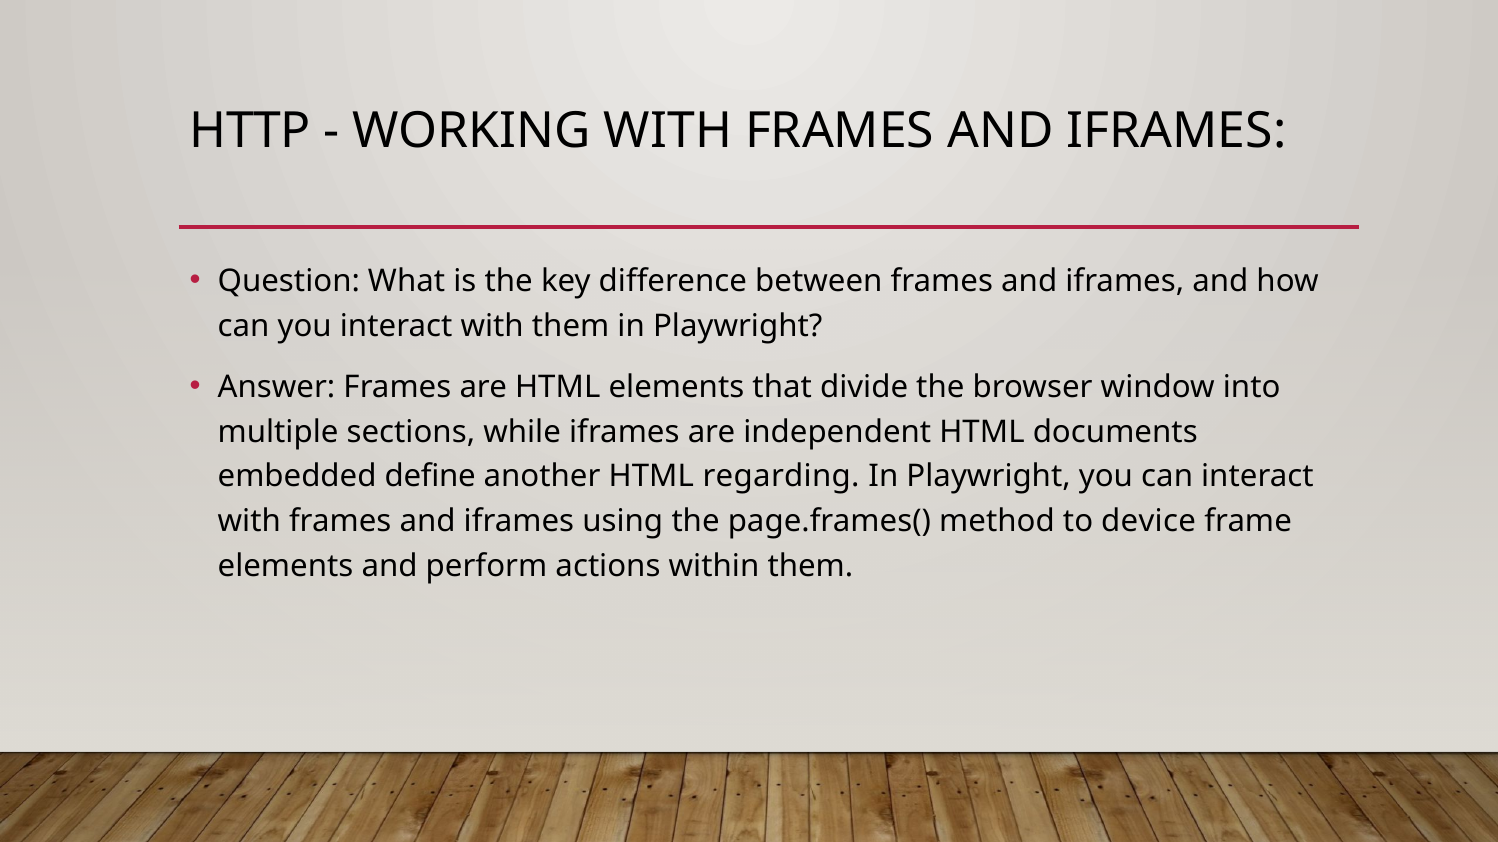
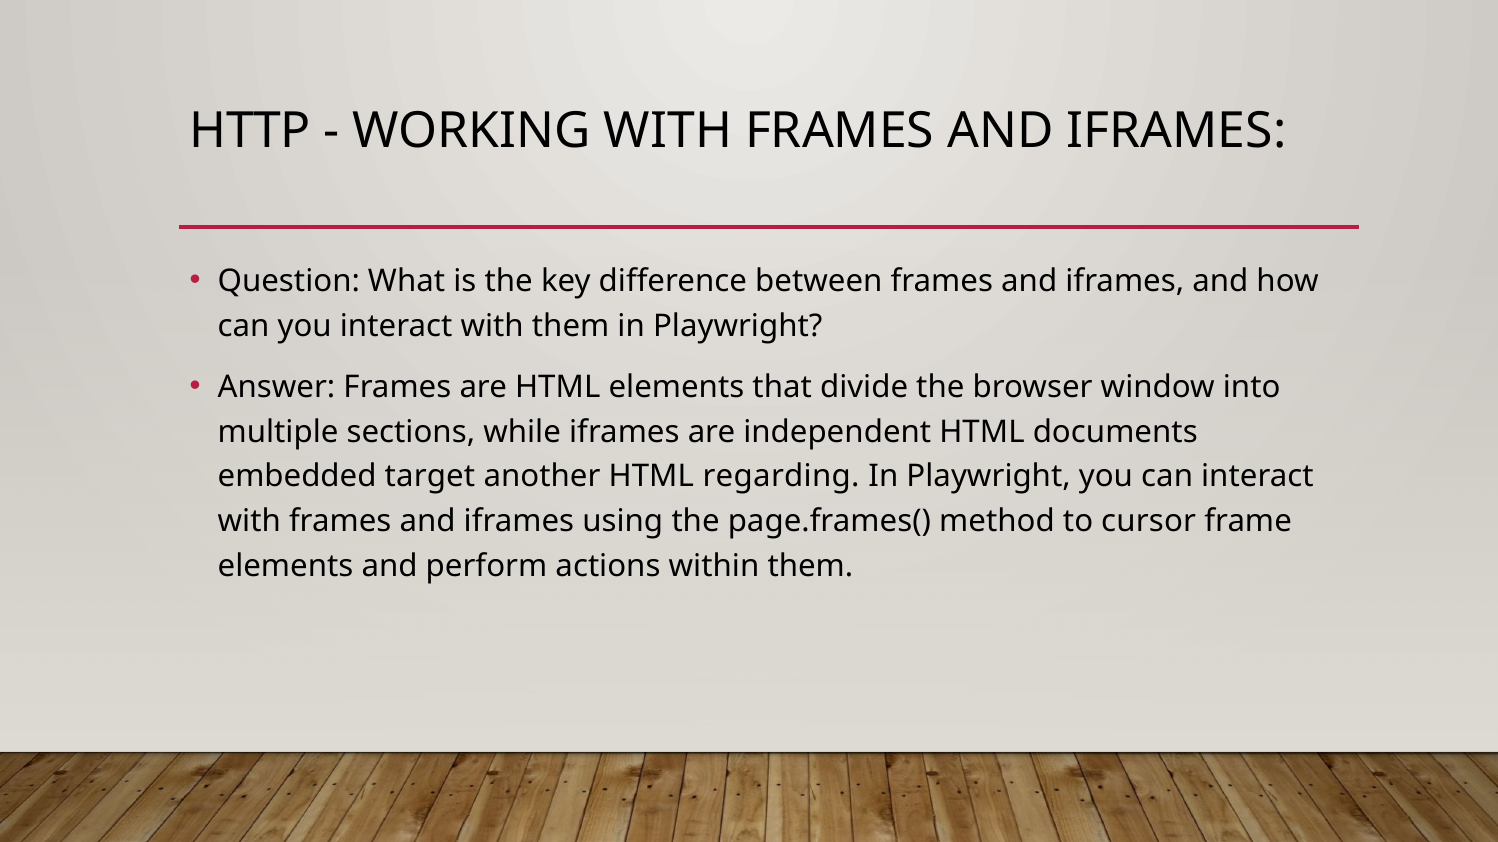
define: define -> target
device: device -> cursor
